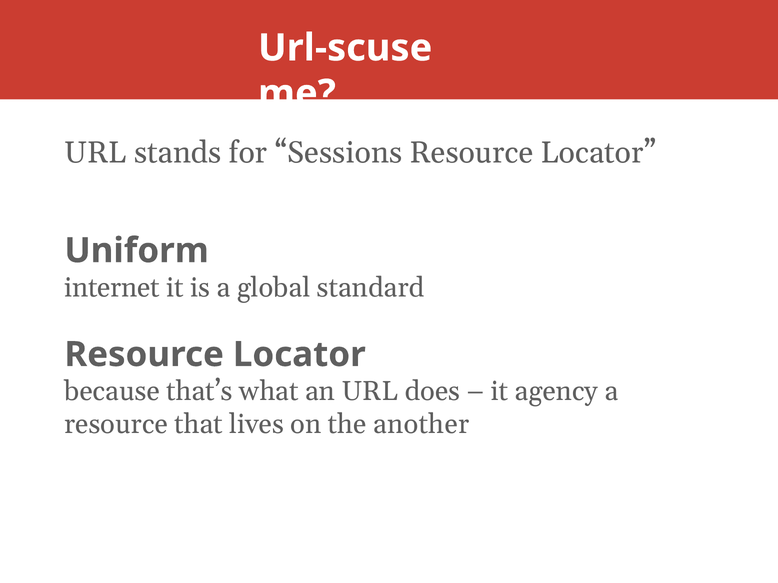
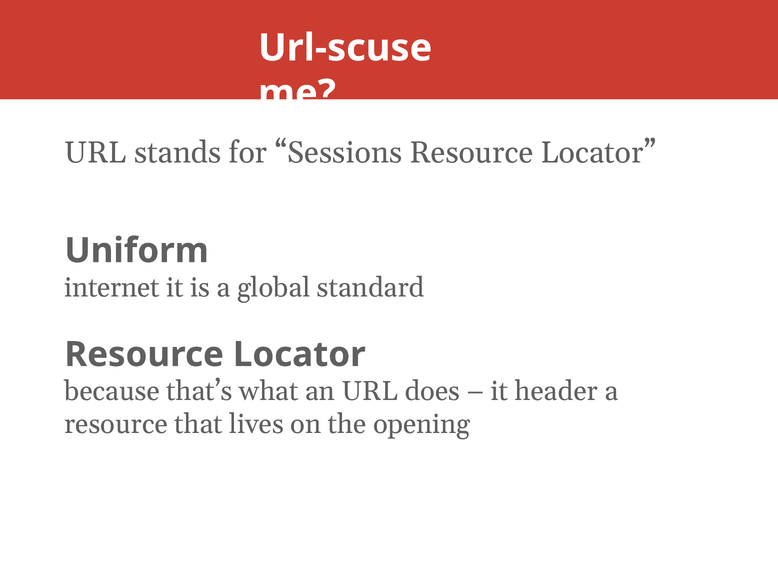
agency: agency -> header
another: another -> opening
